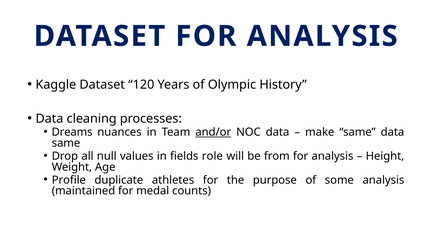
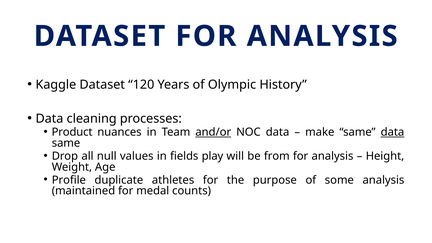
Dreams: Dreams -> Product
data at (393, 132) underline: none -> present
role: role -> play
